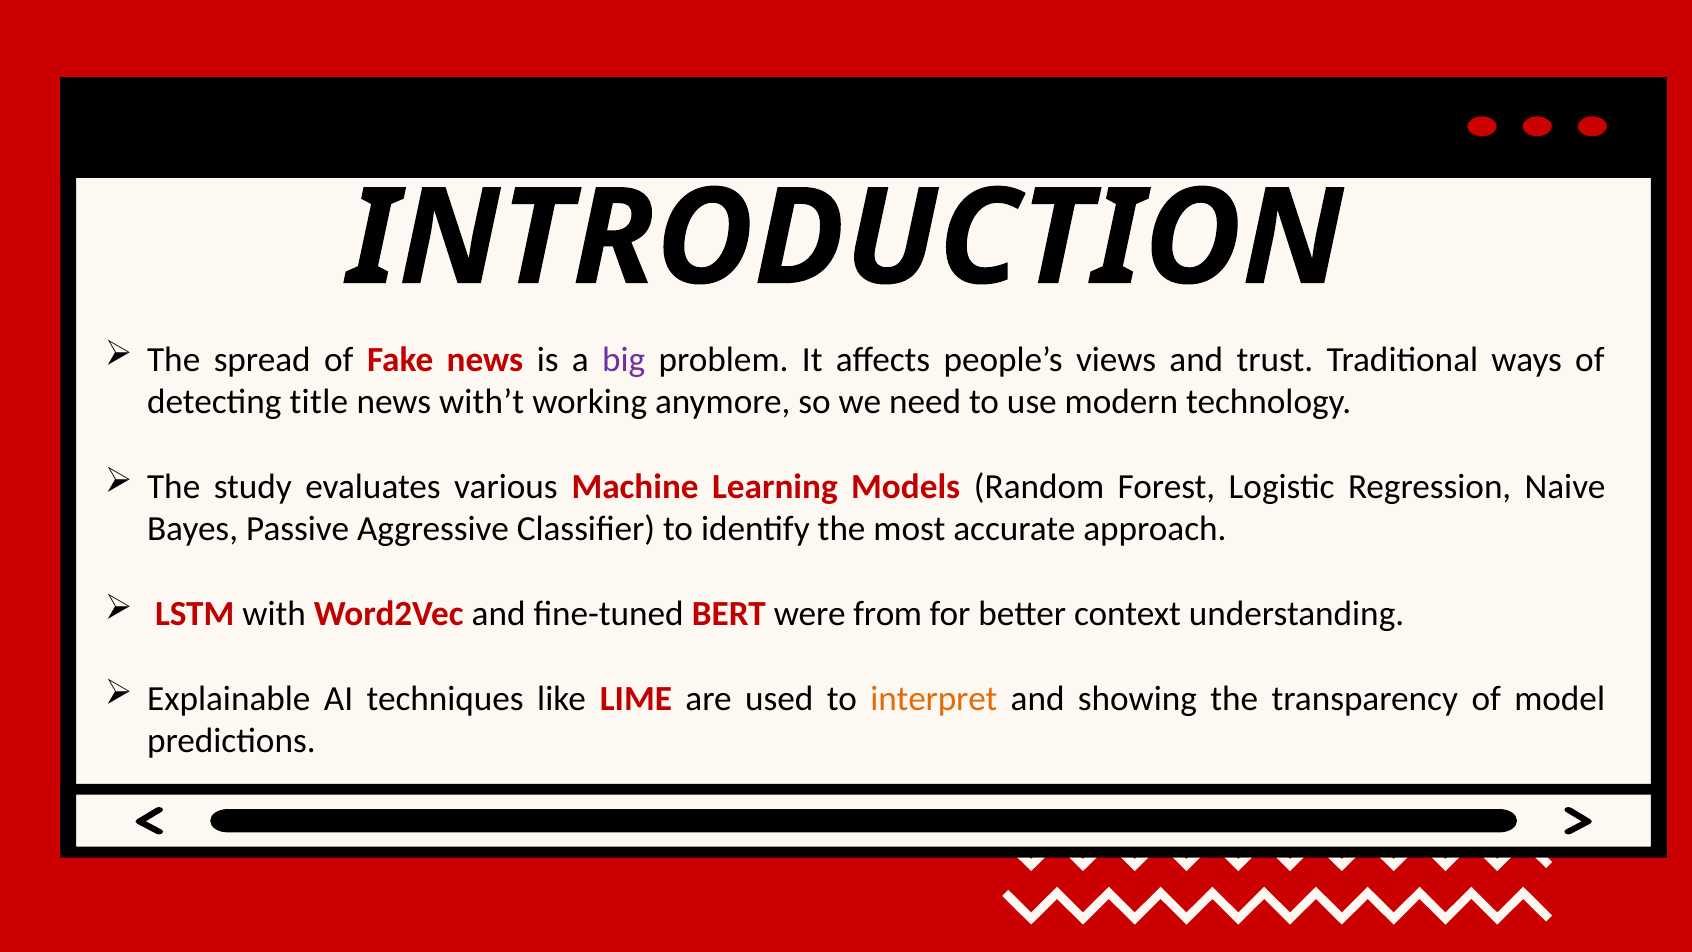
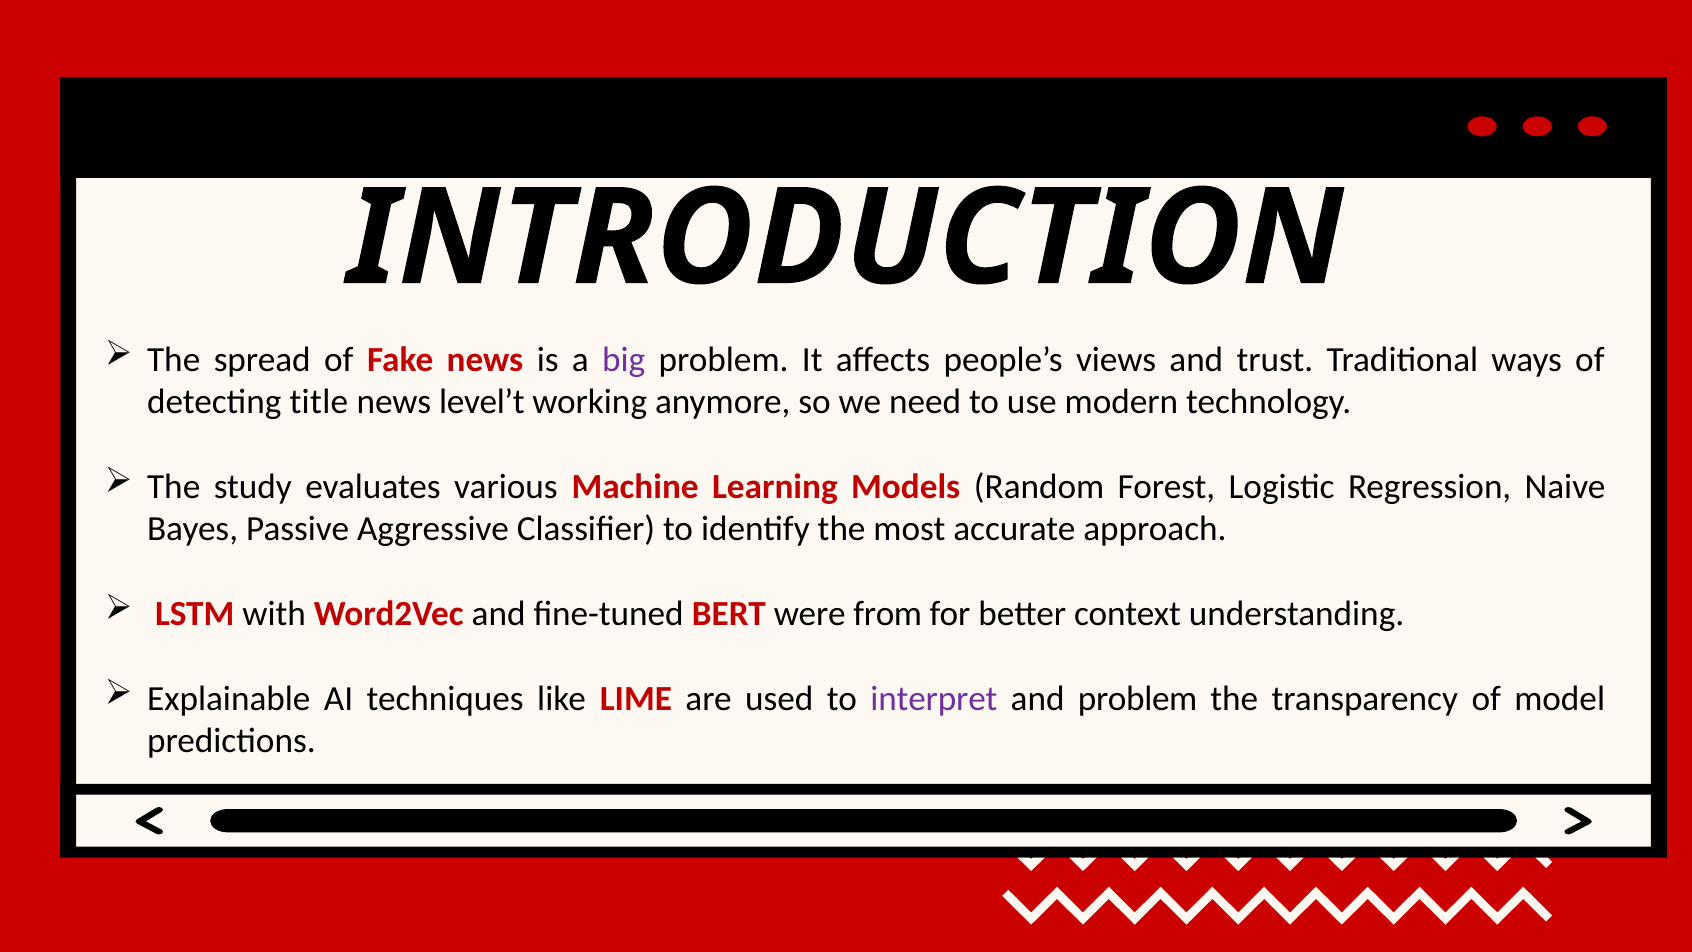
with’t: with’t -> level’t
interpret colour: orange -> purple
and showing: showing -> problem
